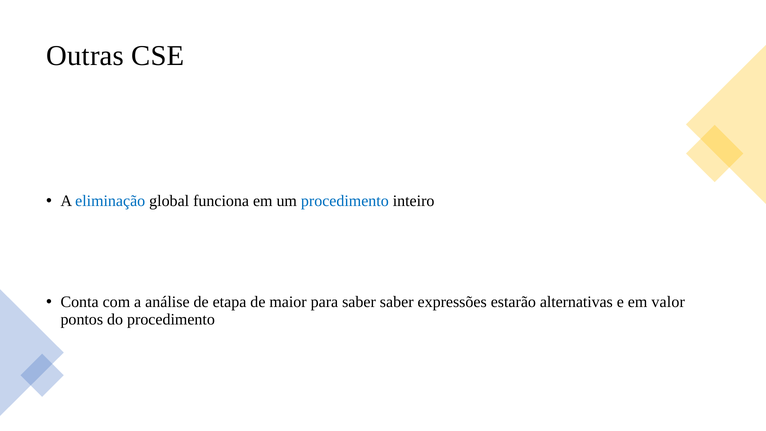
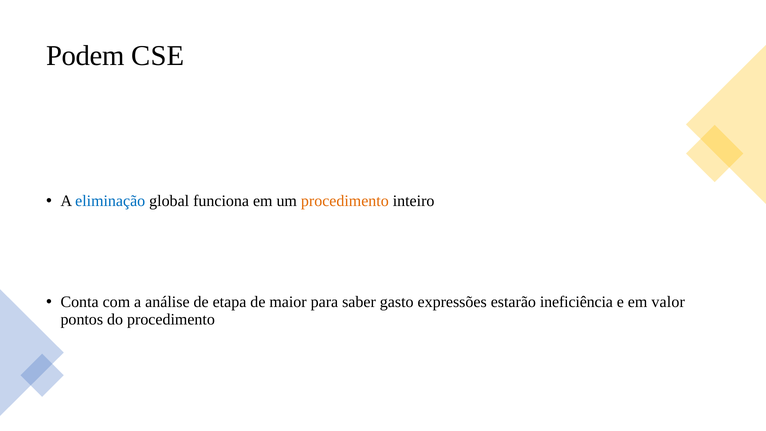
Outras: Outras -> Podem
procedimento at (345, 201) colour: blue -> orange
saber saber: saber -> gasto
alternativas: alternativas -> ineficiência
